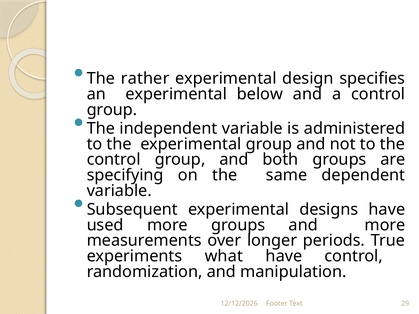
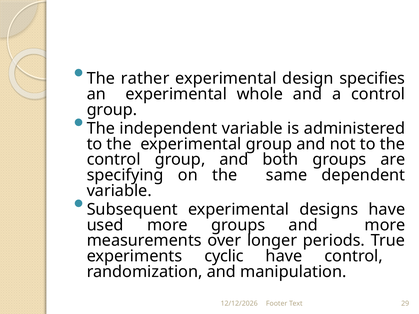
below: below -> whole
what: what -> cyclic
